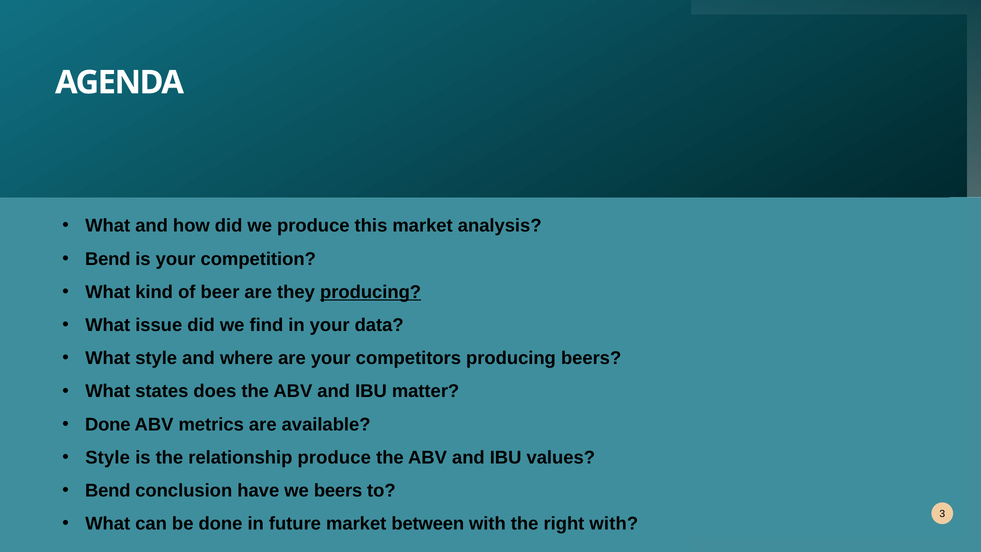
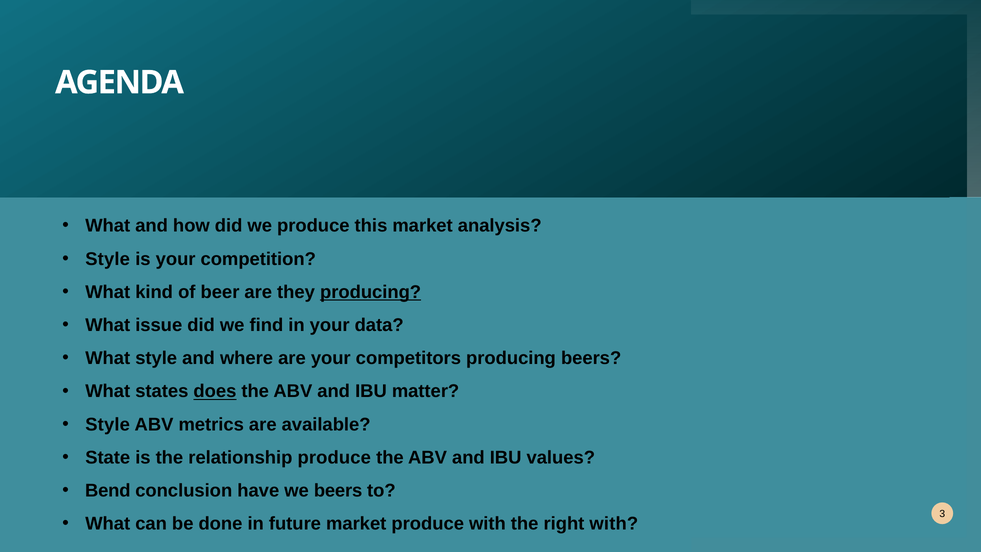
Bend at (108, 259): Bend -> Style
does underline: none -> present
Done at (108, 424): Done -> Style
Style at (108, 458): Style -> State
market between: between -> produce
